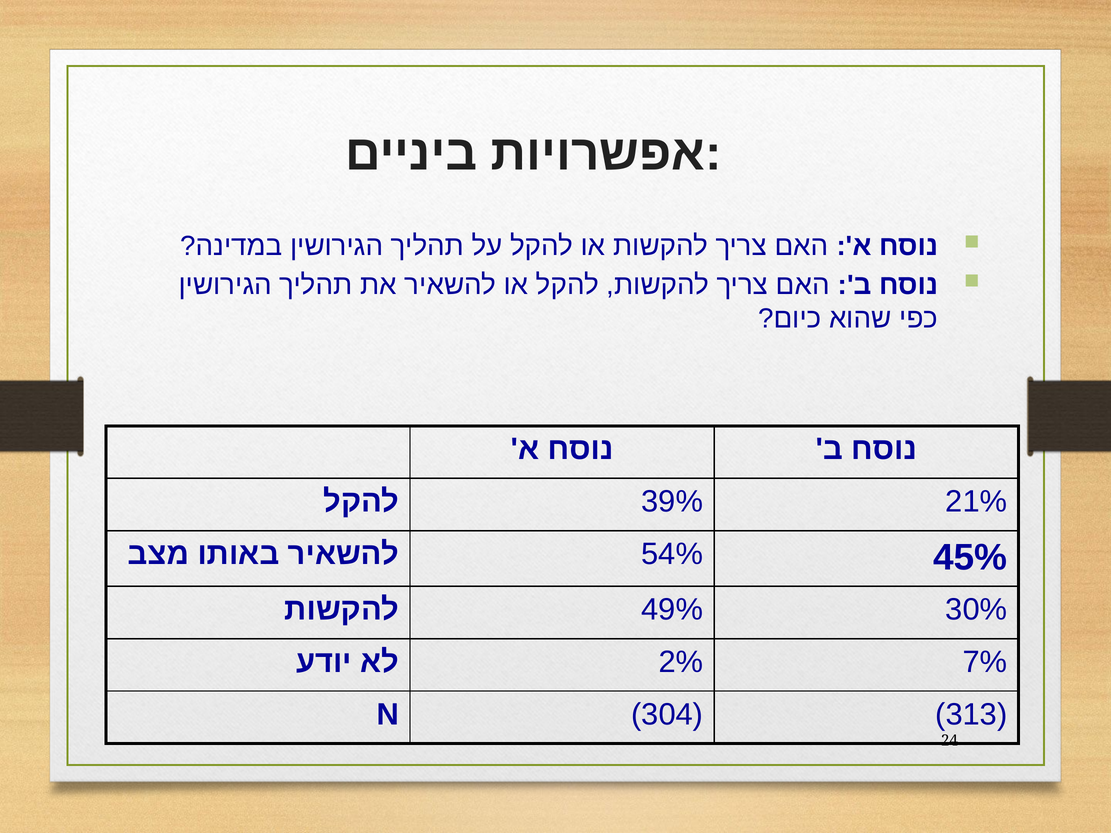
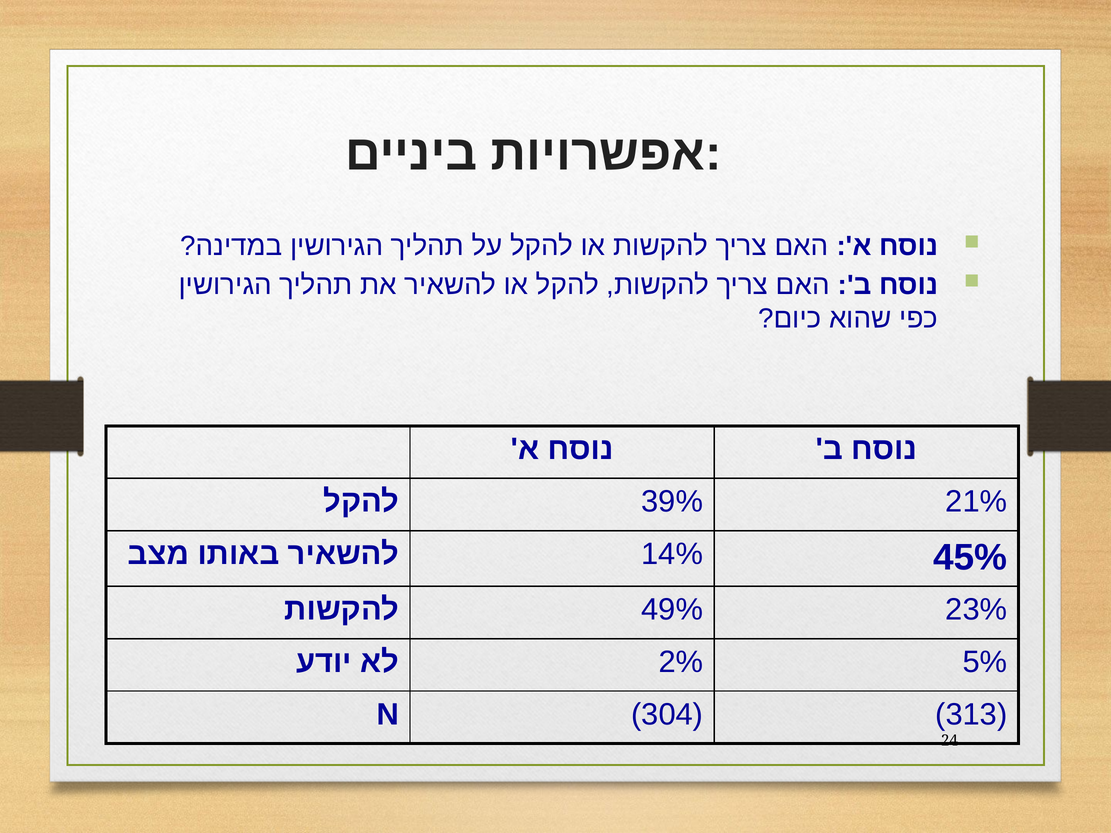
54%: 54% -> 14%
30%: 30% -> 23%
7%: 7% -> 5%
